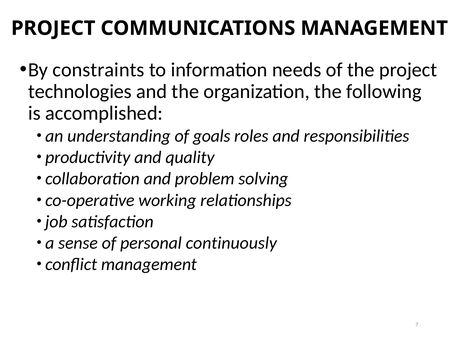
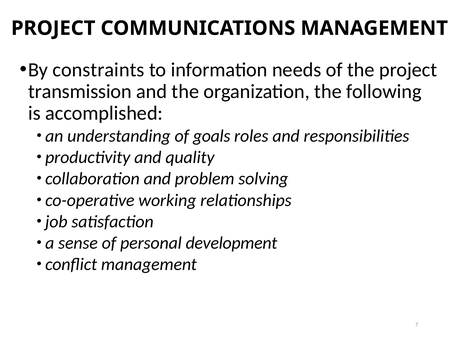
technologies: technologies -> transmission
continuously: continuously -> development
